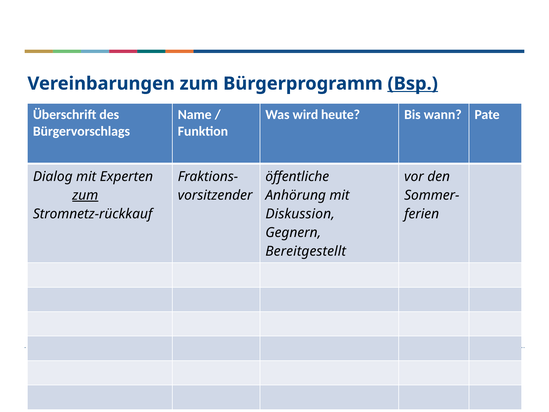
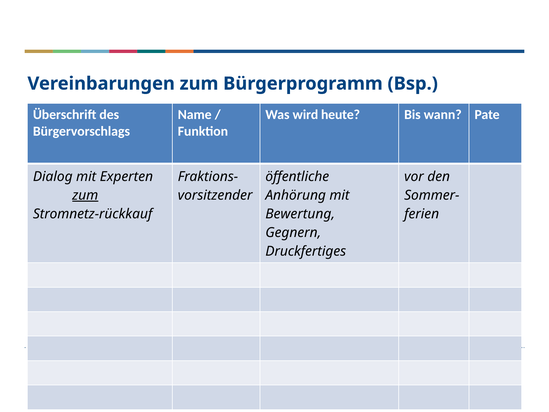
Bsp underline: present -> none
Diskussion: Diskussion -> Bewertung
Bereitgestellt: Bereitgestellt -> Druckfertiges
